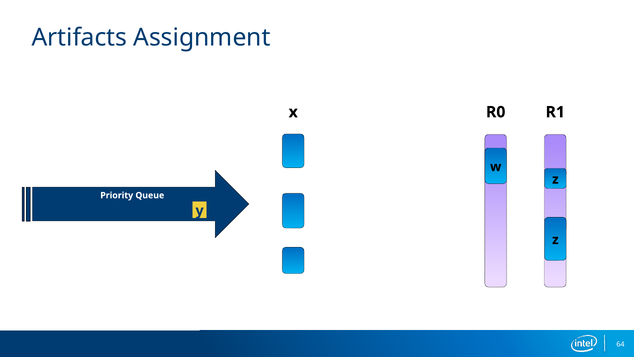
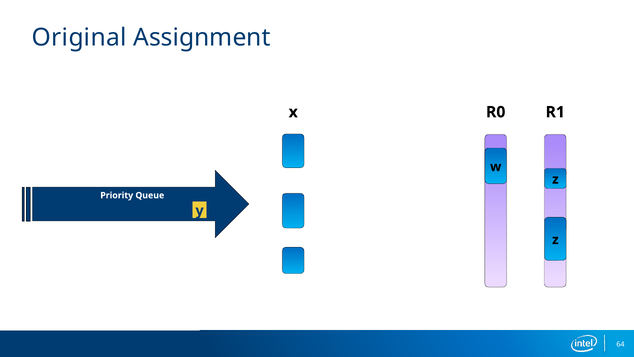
Artifacts: Artifacts -> Original
